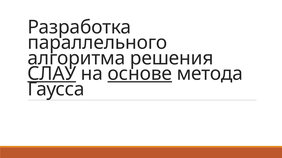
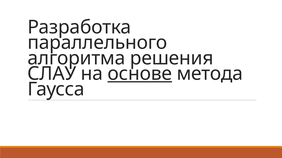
СЛАУ underline: present -> none
